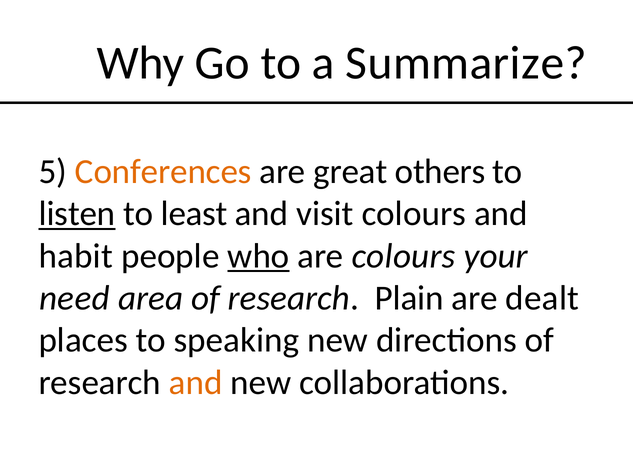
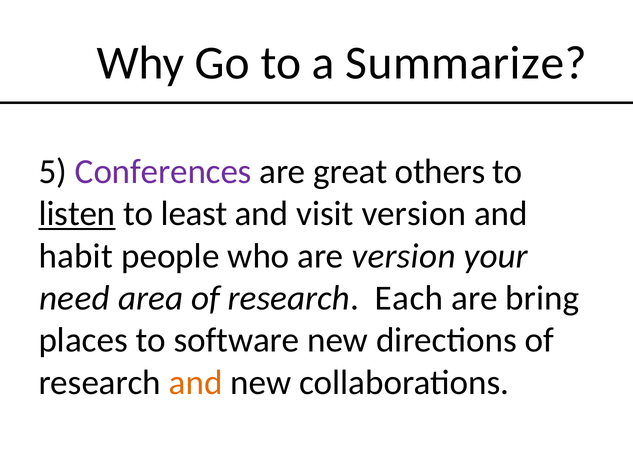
Conferences colour: orange -> purple
visit colours: colours -> version
who underline: present -> none
are colours: colours -> version
Plain: Plain -> Each
dealt: dealt -> bring
speaking: speaking -> software
